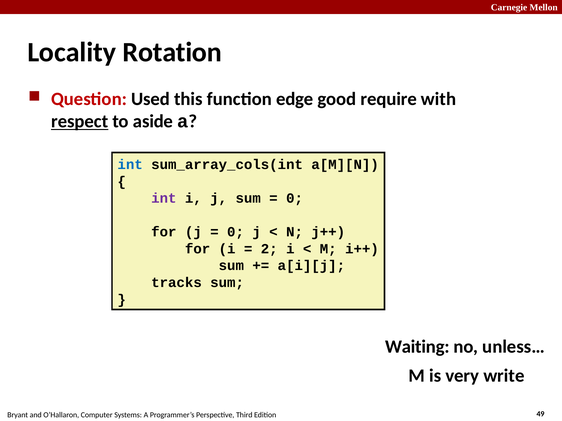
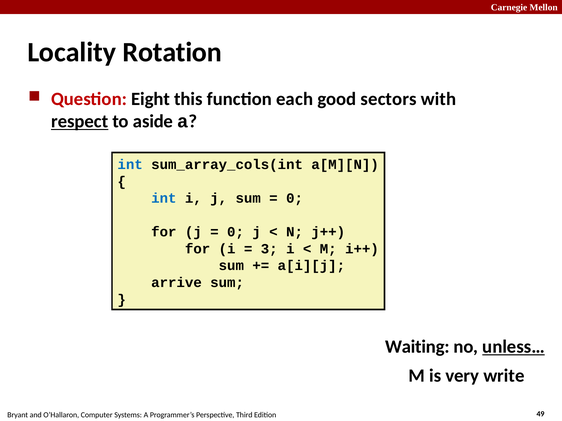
Used: Used -> Eight
edge: edge -> each
require: require -> sectors
int at (164, 199) colour: purple -> blue
2: 2 -> 3
tracks: tracks -> arrive
unless… underline: none -> present
